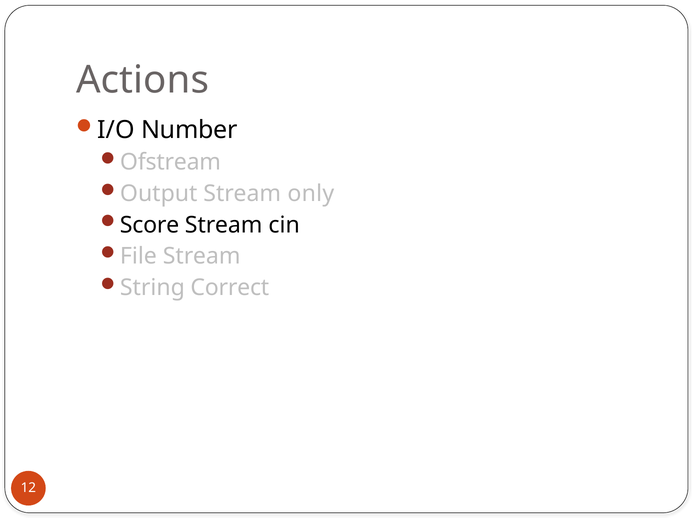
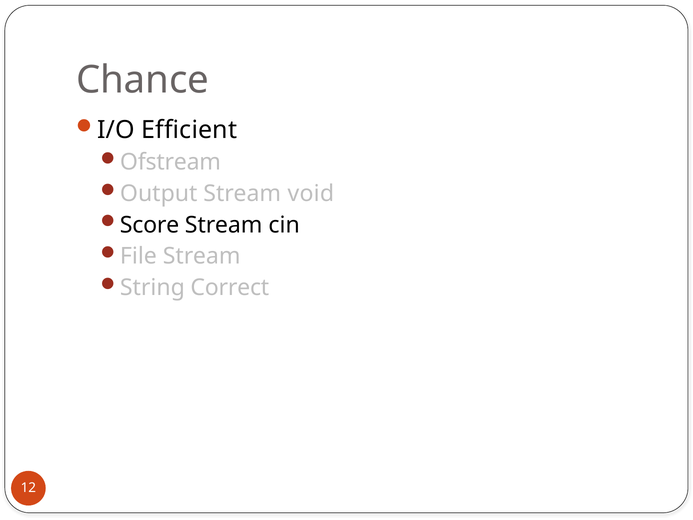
Actions: Actions -> Chance
Number: Number -> Efficient
only: only -> void
